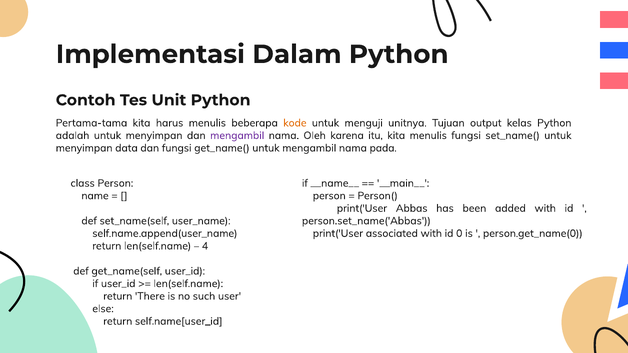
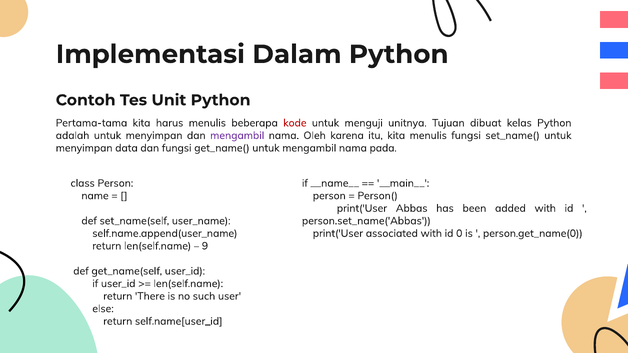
kode colour: orange -> red
output: output -> dibuat
4: 4 -> 9
